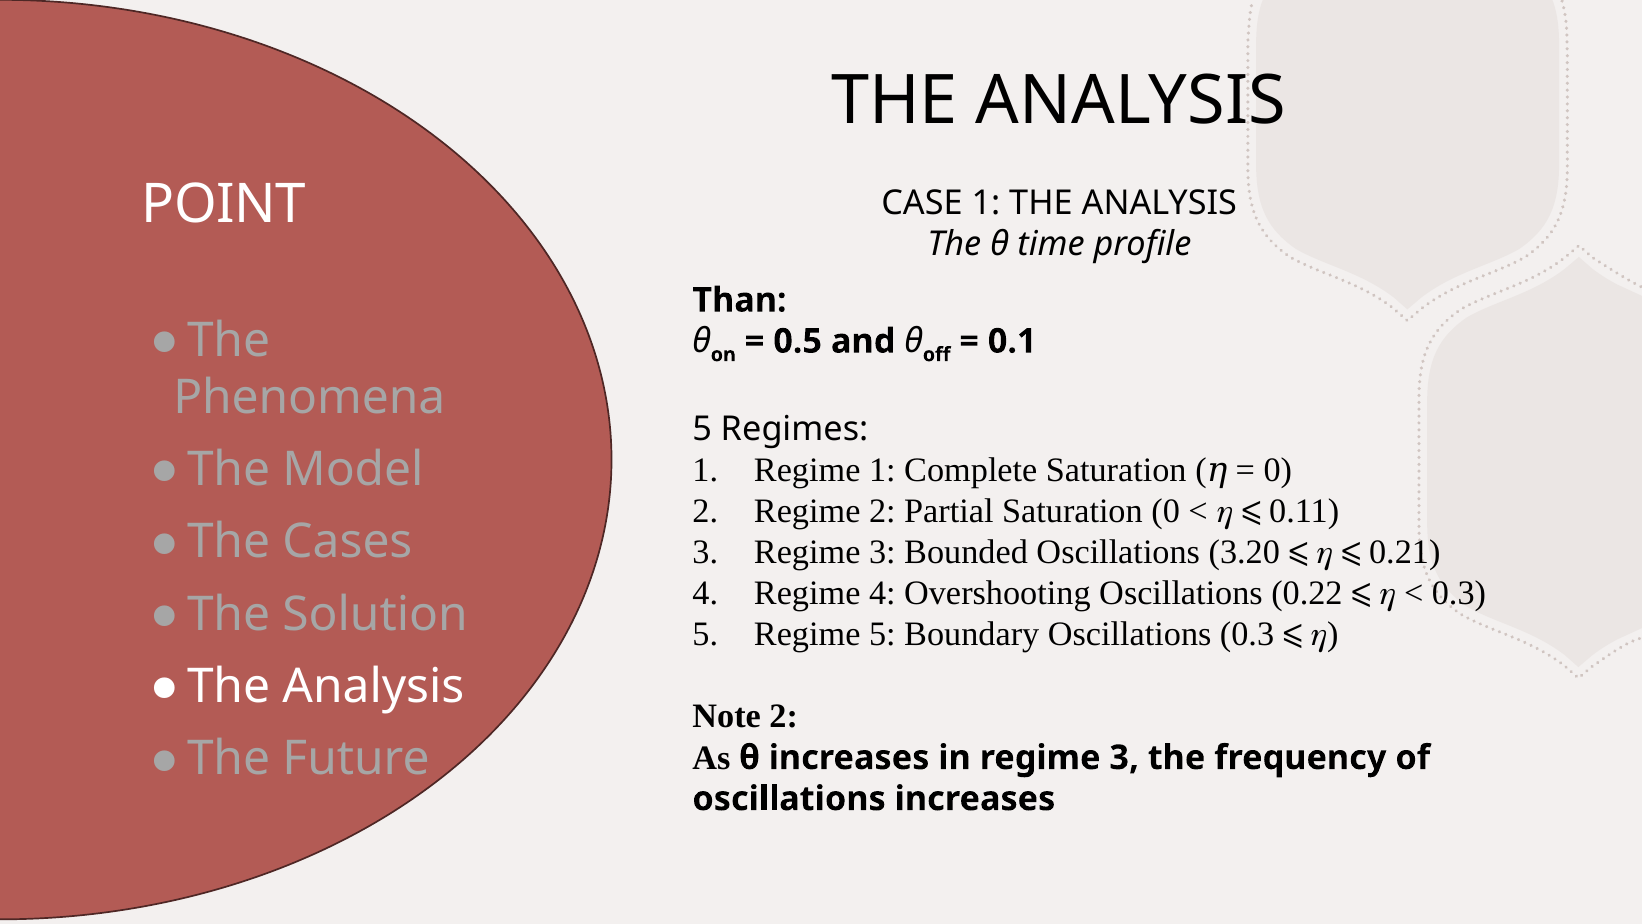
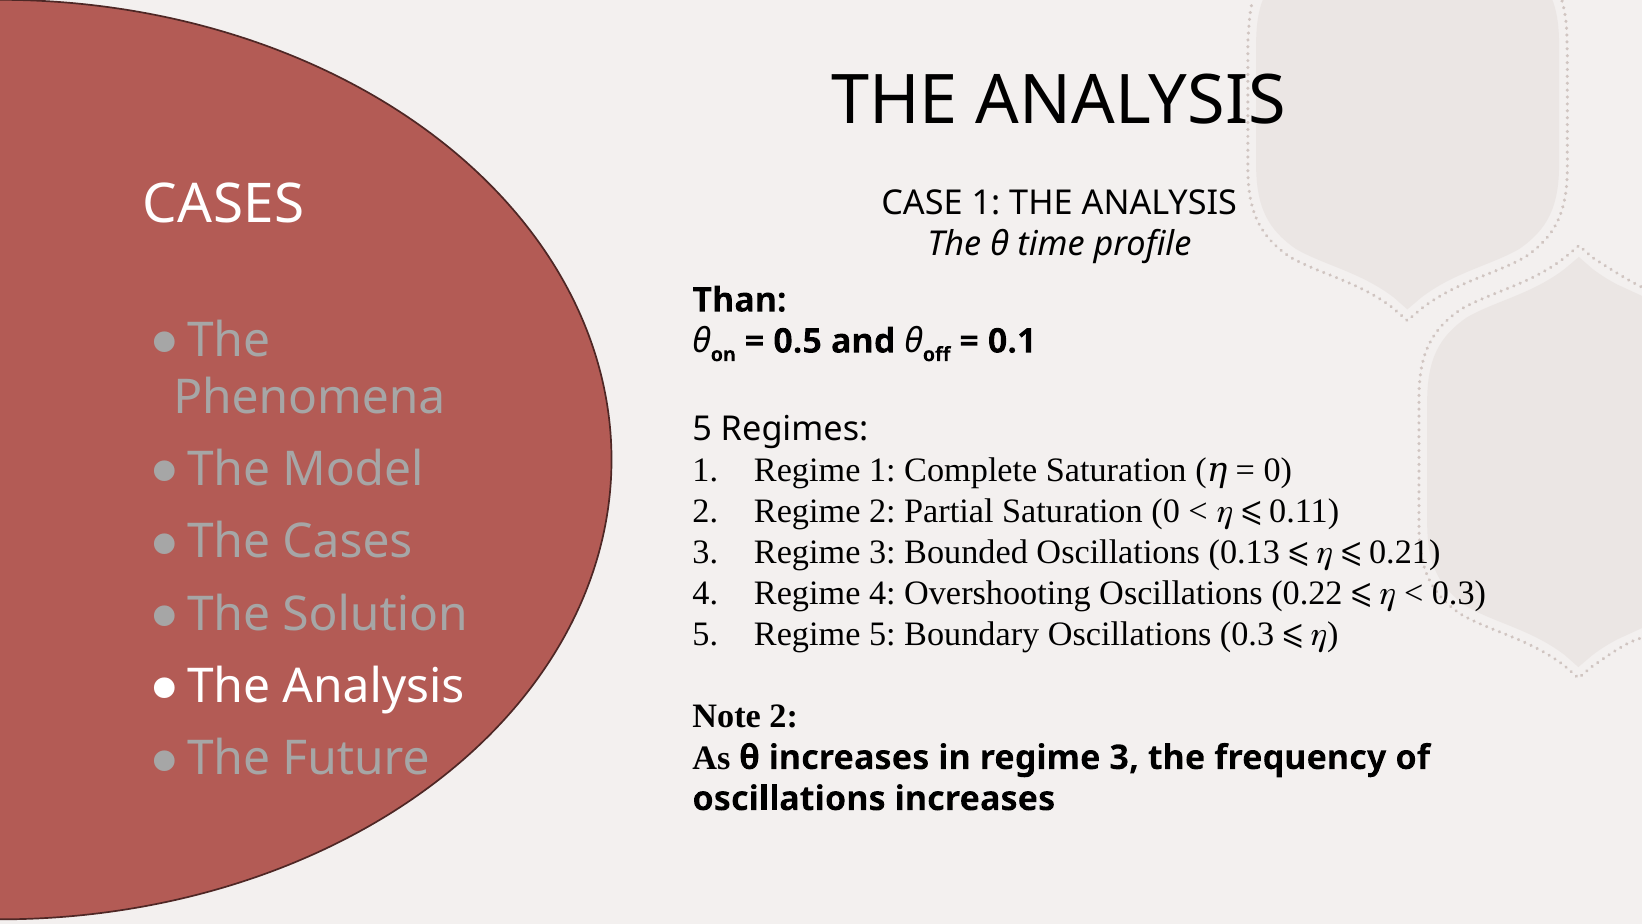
POINT at (224, 205): POINT -> CASES
3.20: 3.20 -> 0.13
